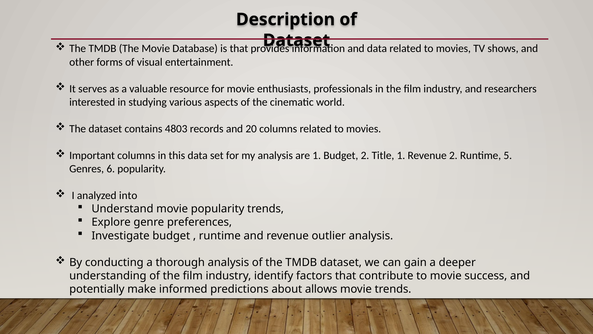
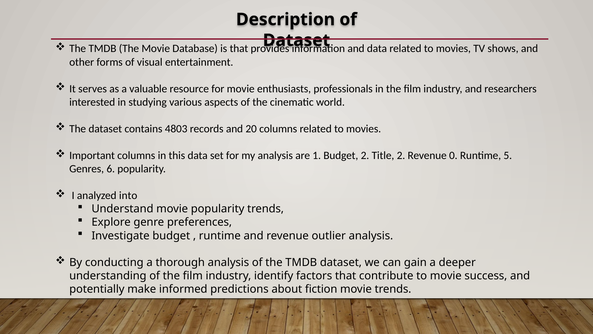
Title 1: 1 -> 2
Revenue 2: 2 -> 0
allows: allows -> fiction
